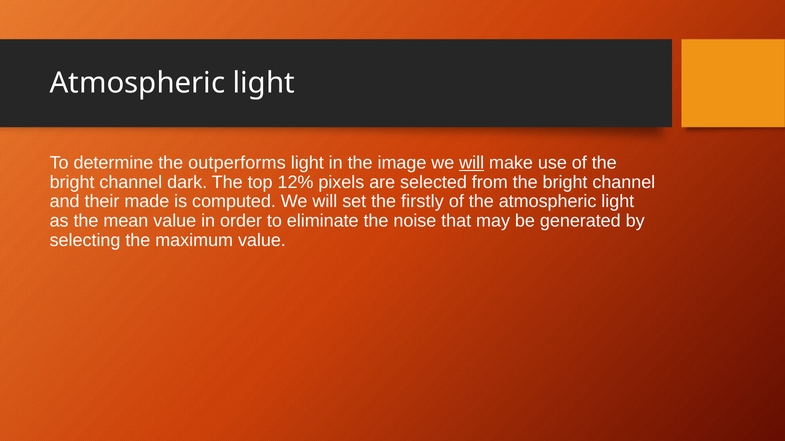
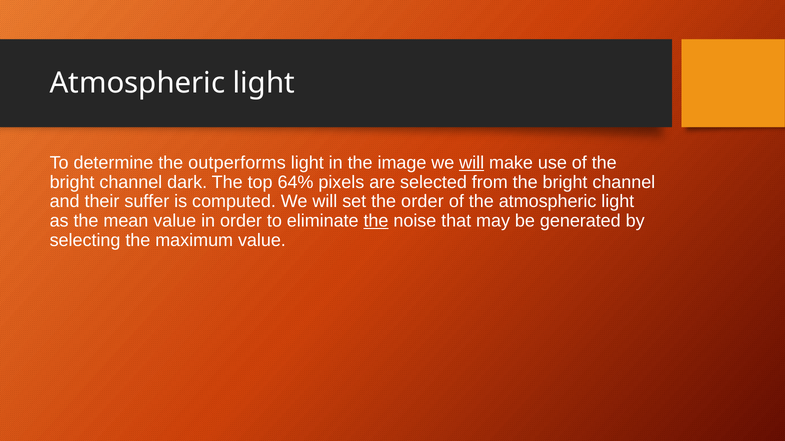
12%: 12% -> 64%
made: made -> suffer
the firstly: firstly -> order
the at (376, 221) underline: none -> present
